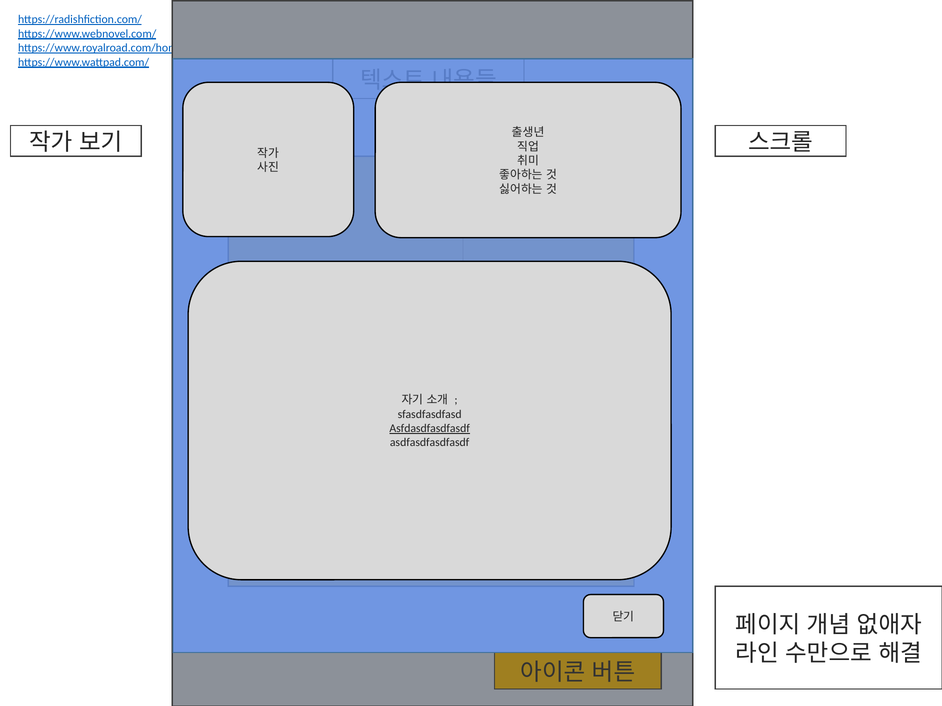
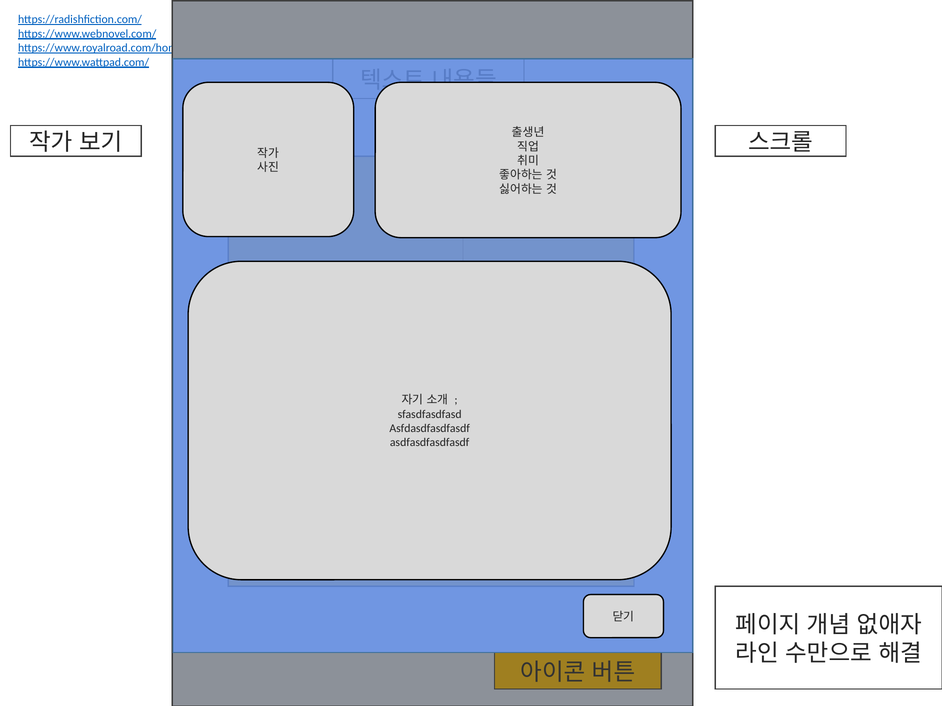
Asfdasdfasdfasdf underline: present -> none
